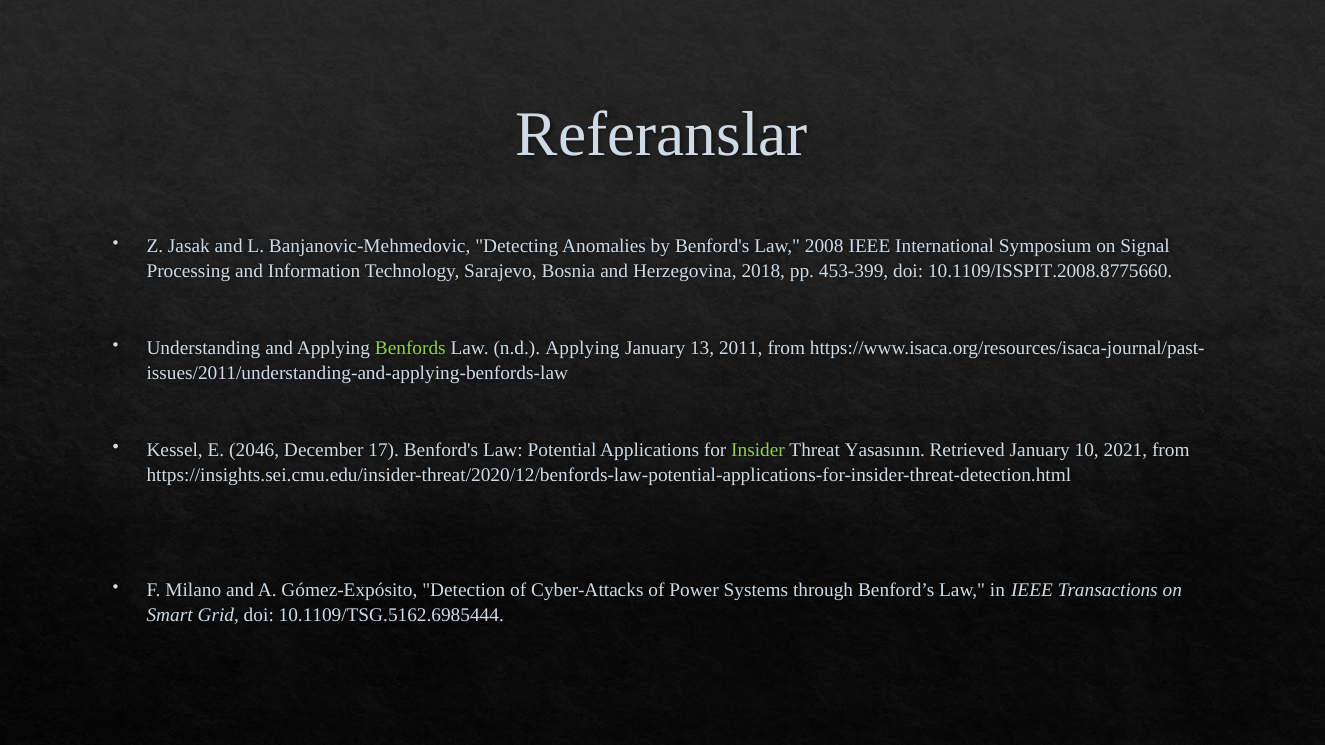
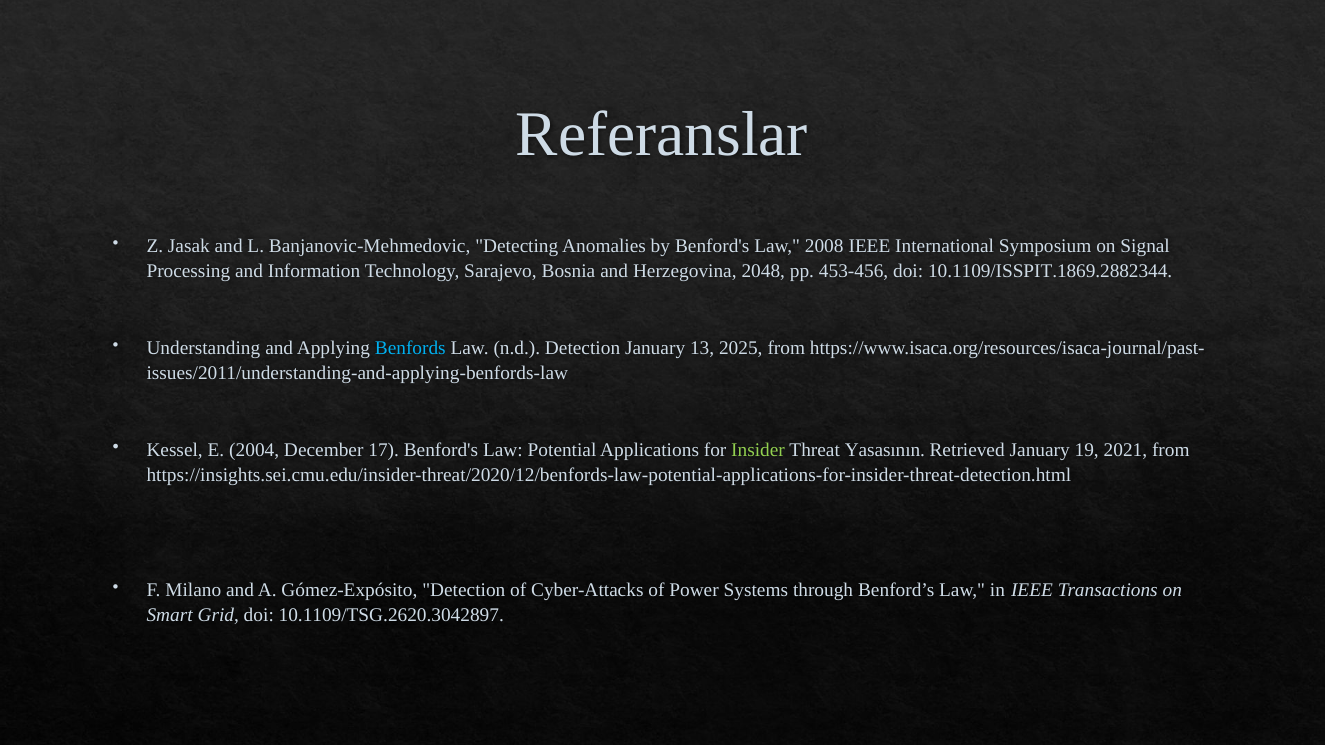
2018: 2018 -> 2048
453-399: 453-399 -> 453-456
10.1109/ISSPIT.2008.8775660: 10.1109/ISSPIT.2008.8775660 -> 10.1109/ISSPIT.1869.2882344
Benfords colour: light green -> light blue
n.d Applying: Applying -> Detection
2011: 2011 -> 2025
2046: 2046 -> 2004
10: 10 -> 19
10.1109/TSG.5162.6985444: 10.1109/TSG.5162.6985444 -> 10.1109/TSG.2620.3042897
